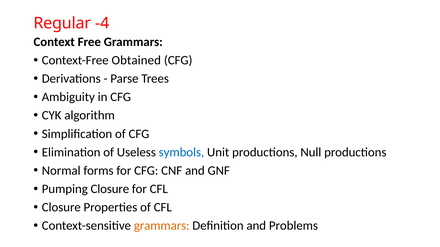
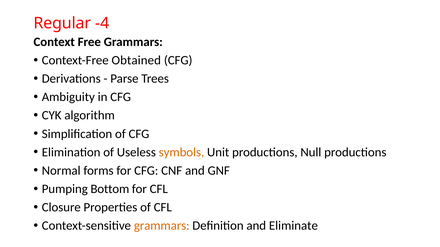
symbols colour: blue -> orange
Pumping Closure: Closure -> Bottom
Problems: Problems -> Eliminate
